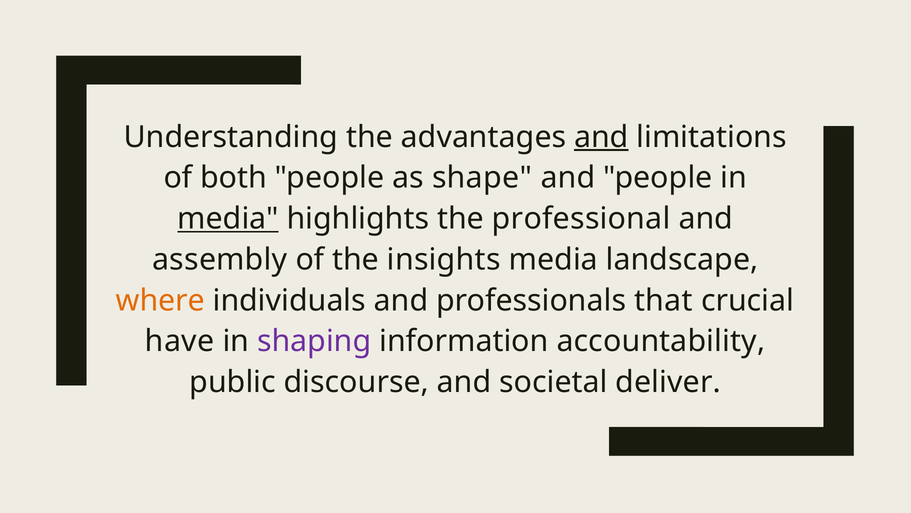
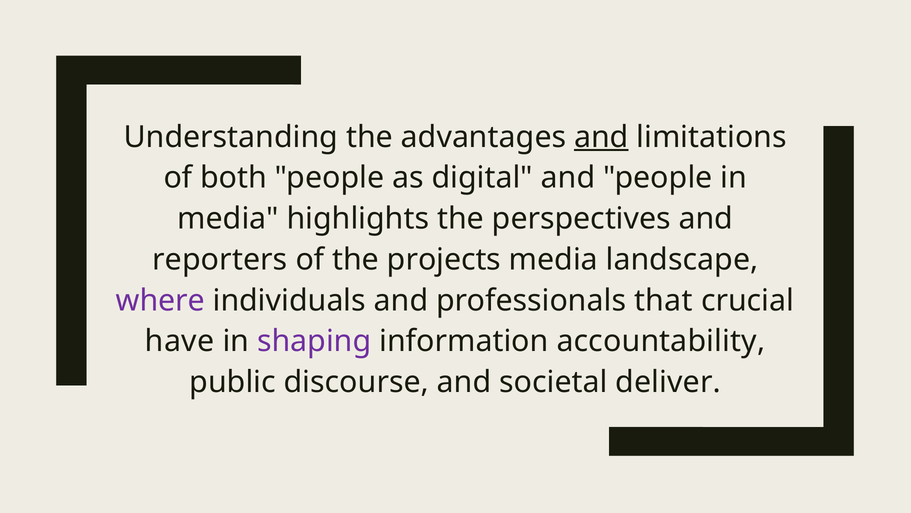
shape: shape -> digital
media at (228, 218) underline: present -> none
professional: professional -> perspectives
assembly: assembly -> reporters
insights: insights -> projects
where colour: orange -> purple
